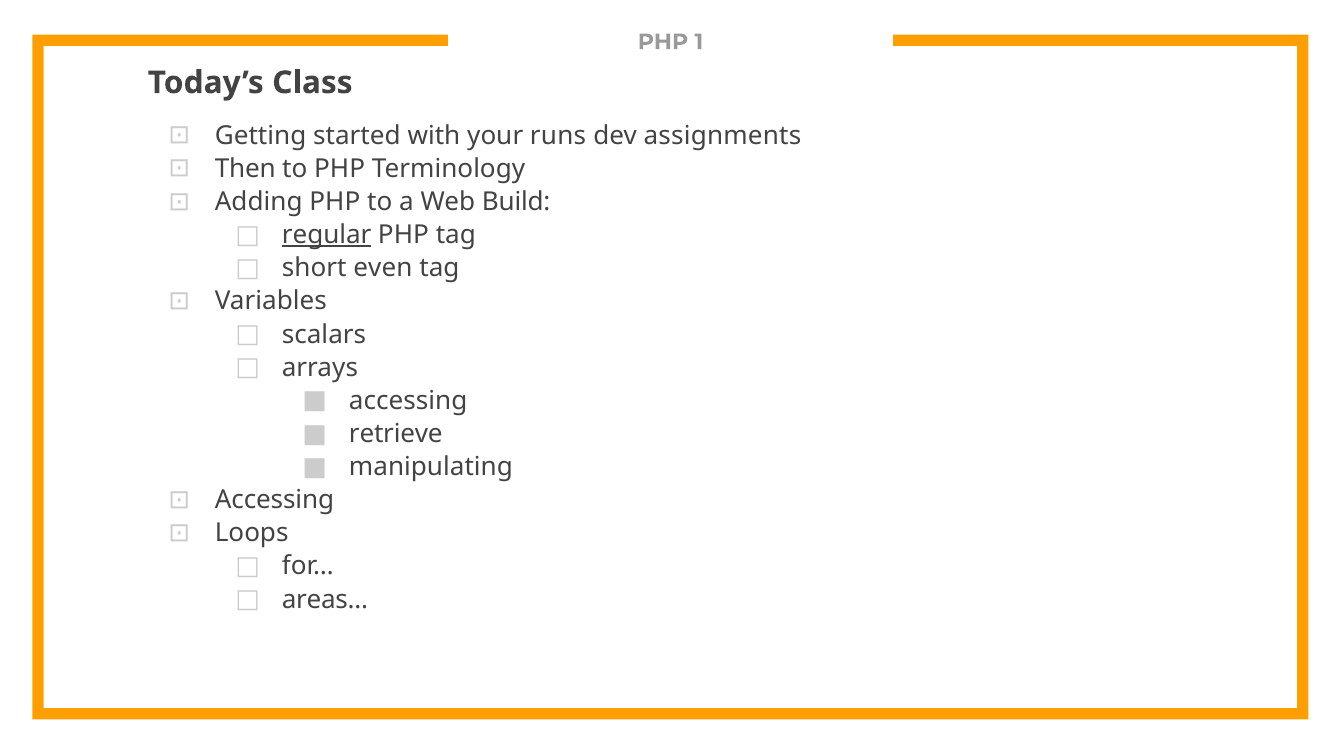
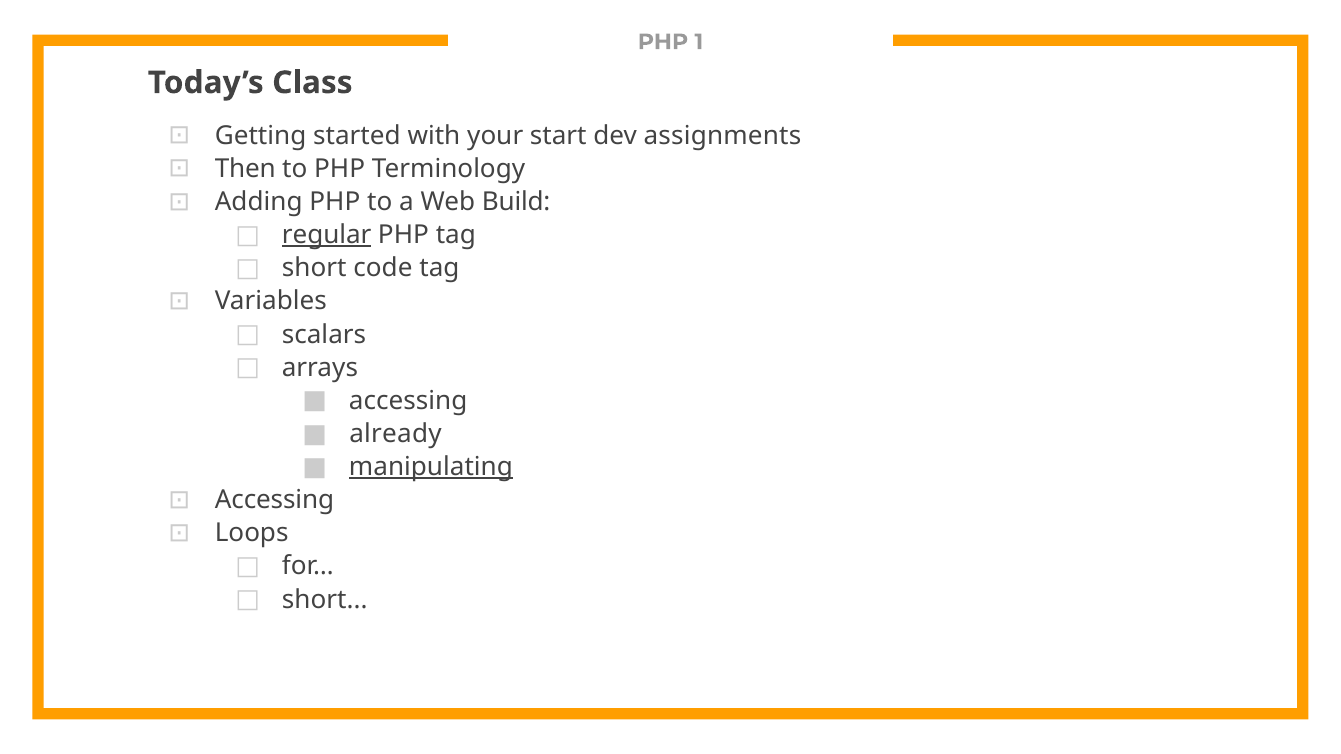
runs: runs -> start
even: even -> code
retrieve: retrieve -> already
manipulating underline: none -> present
areas at (325, 600): areas -> short
